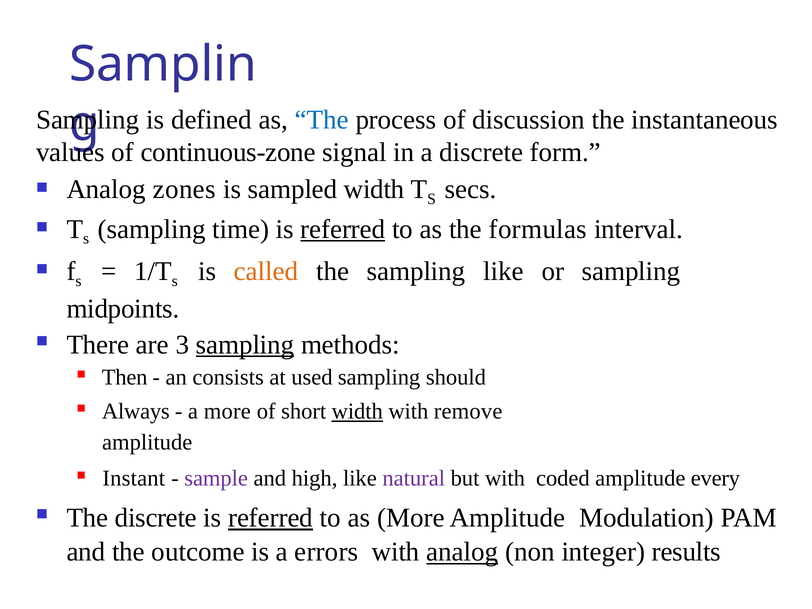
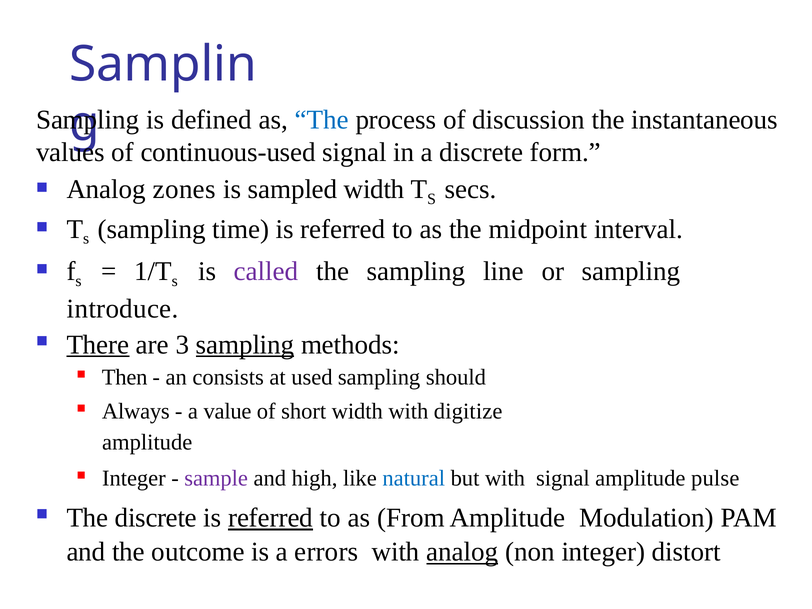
continuous-zone: continuous-zone -> continuous-used
referred at (343, 229) underline: present -> none
formulas: formulas -> midpoint
called colour: orange -> purple
sampling like: like -> line
midpoints: midpoints -> introduce
There underline: none -> present
a more: more -> value
width at (357, 411) underline: present -> none
remove: remove -> digitize
Instant at (134, 479): Instant -> Integer
natural colour: purple -> blue
with coded: coded -> signal
every: every -> pulse
as More: More -> From
results: results -> distort
